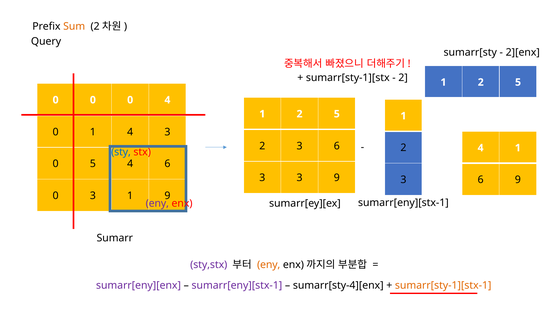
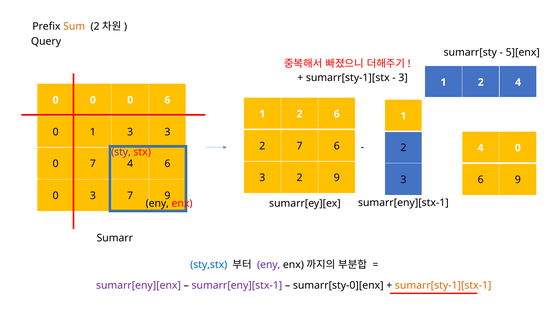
2][enx: 2][enx -> 5][enx
2 at (403, 78): 2 -> 3
5 at (518, 82): 5 -> 4
0 0 4: 4 -> 6
5 at (337, 114): 5 -> 6
1 4: 4 -> 3
3 at (300, 146): 3 -> 7
4 1: 1 -> 0
sty colour: blue -> purple
0 5: 5 -> 7
3 3: 3 -> 2
0 3 1: 1 -> 7
eny at (157, 204) colour: purple -> black
sty,stx colour: purple -> blue
eny at (269, 265) colour: orange -> purple
sumarr[sty-4][enx: sumarr[sty-4][enx -> sumarr[sty-0][enx
